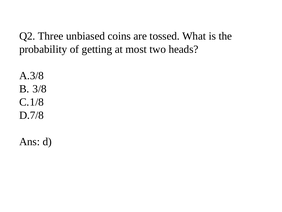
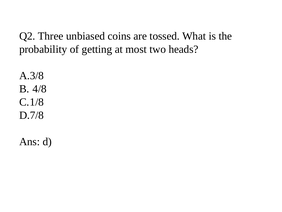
3/8: 3/8 -> 4/8
